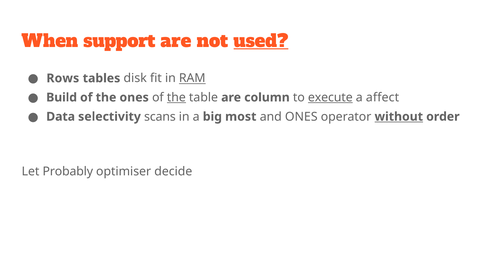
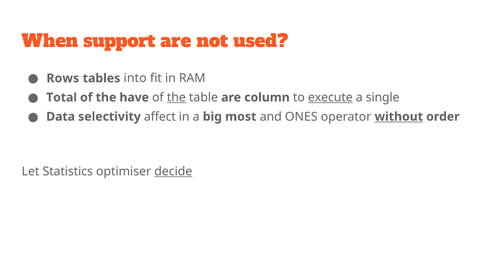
used underline: present -> none
disk: disk -> into
RAM underline: present -> none
Build: Build -> Total
the ones: ones -> have
affect: affect -> single
scans: scans -> affect
Probably: Probably -> Statistics
decide underline: none -> present
